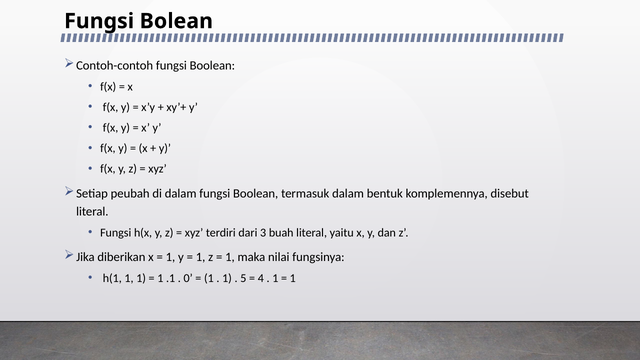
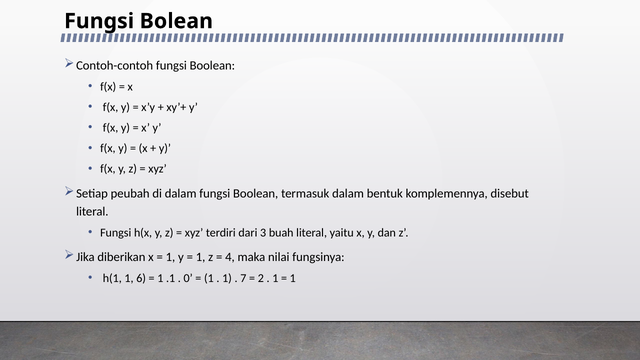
1 at (230, 257): 1 -> 4
1 1: 1 -> 6
5: 5 -> 7
4: 4 -> 2
